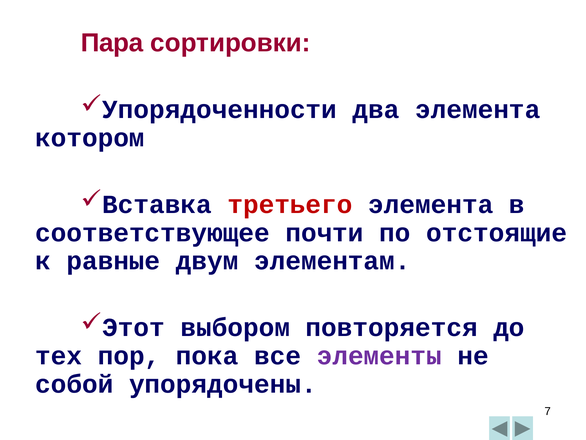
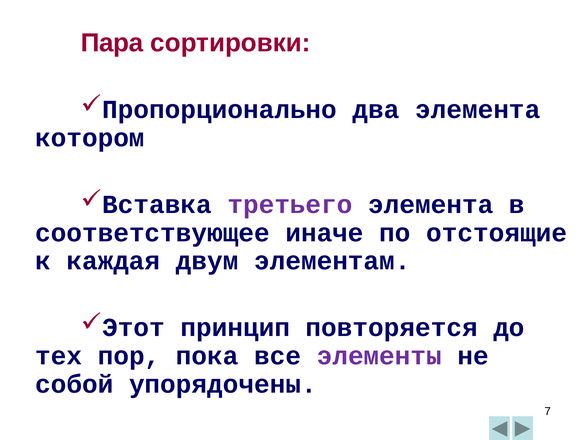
Упорядоченности: Упорядоченности -> Пропорционально
третьего colour: red -> purple
почти: почти -> иначе
равные: равные -> каждая
выбором: выбором -> принцип
